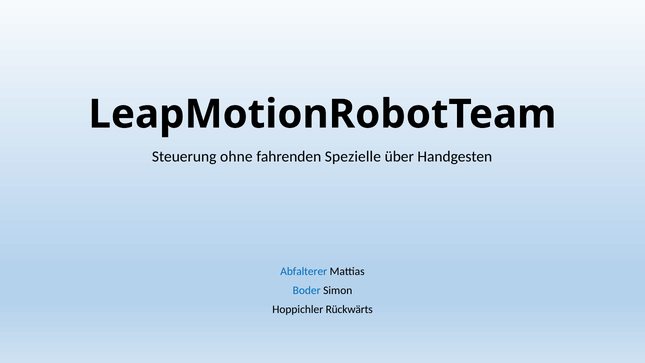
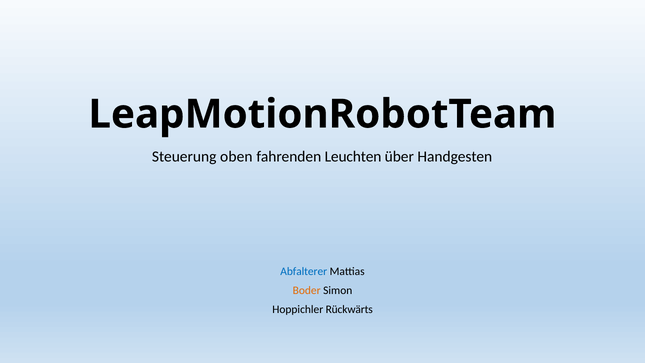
ohne: ohne -> oben
Spezielle: Spezielle -> Leuchten
Boder colour: blue -> orange
